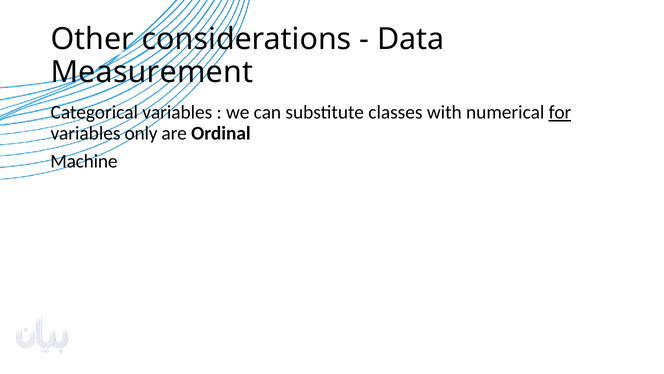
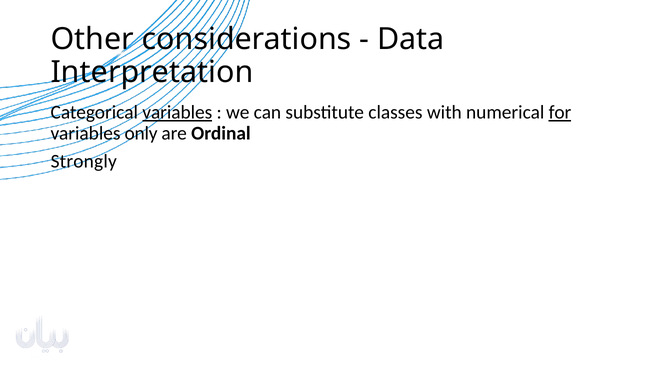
Measurement: Measurement -> Interpretation
variables at (177, 112) underline: none -> present
Machine: Machine -> Strongly
